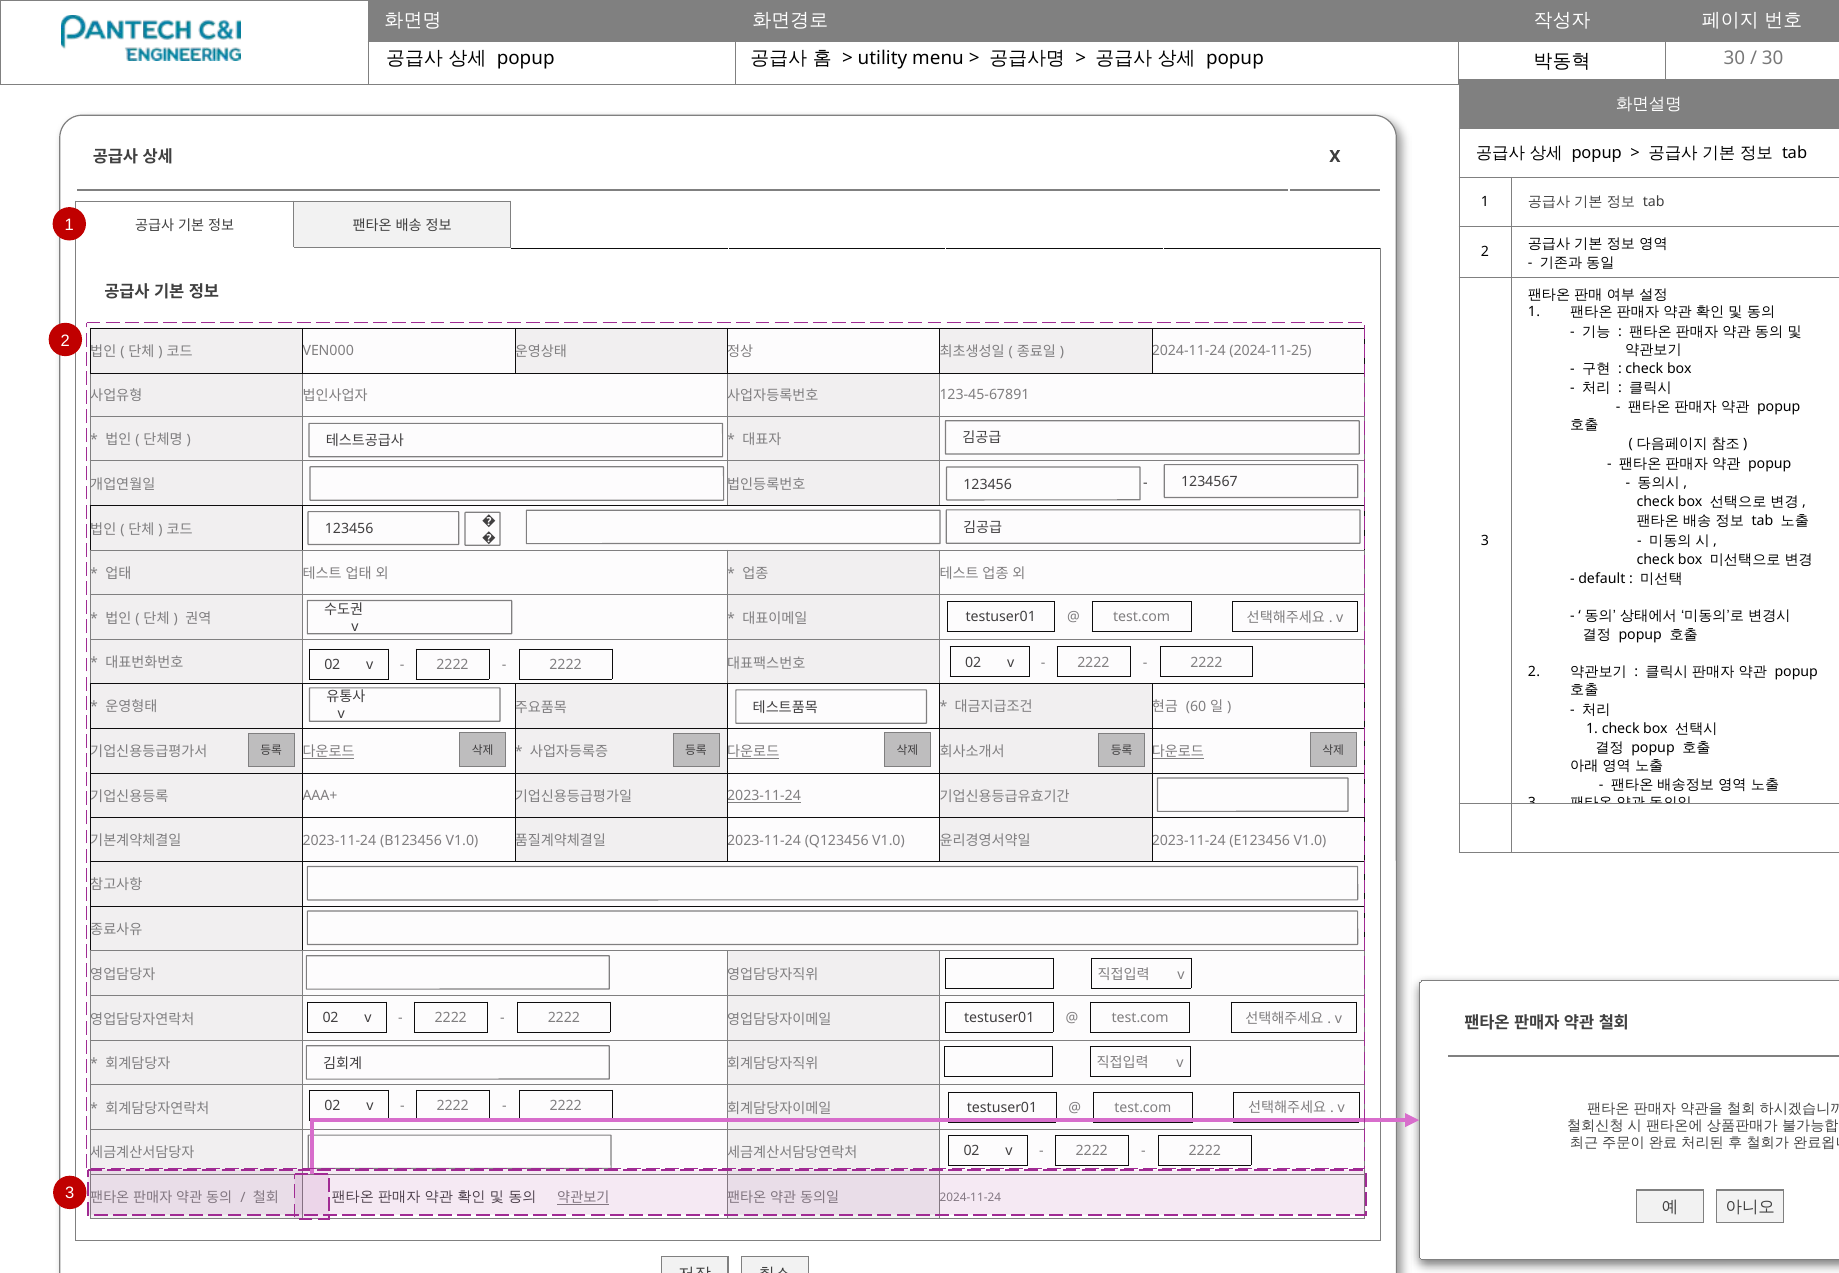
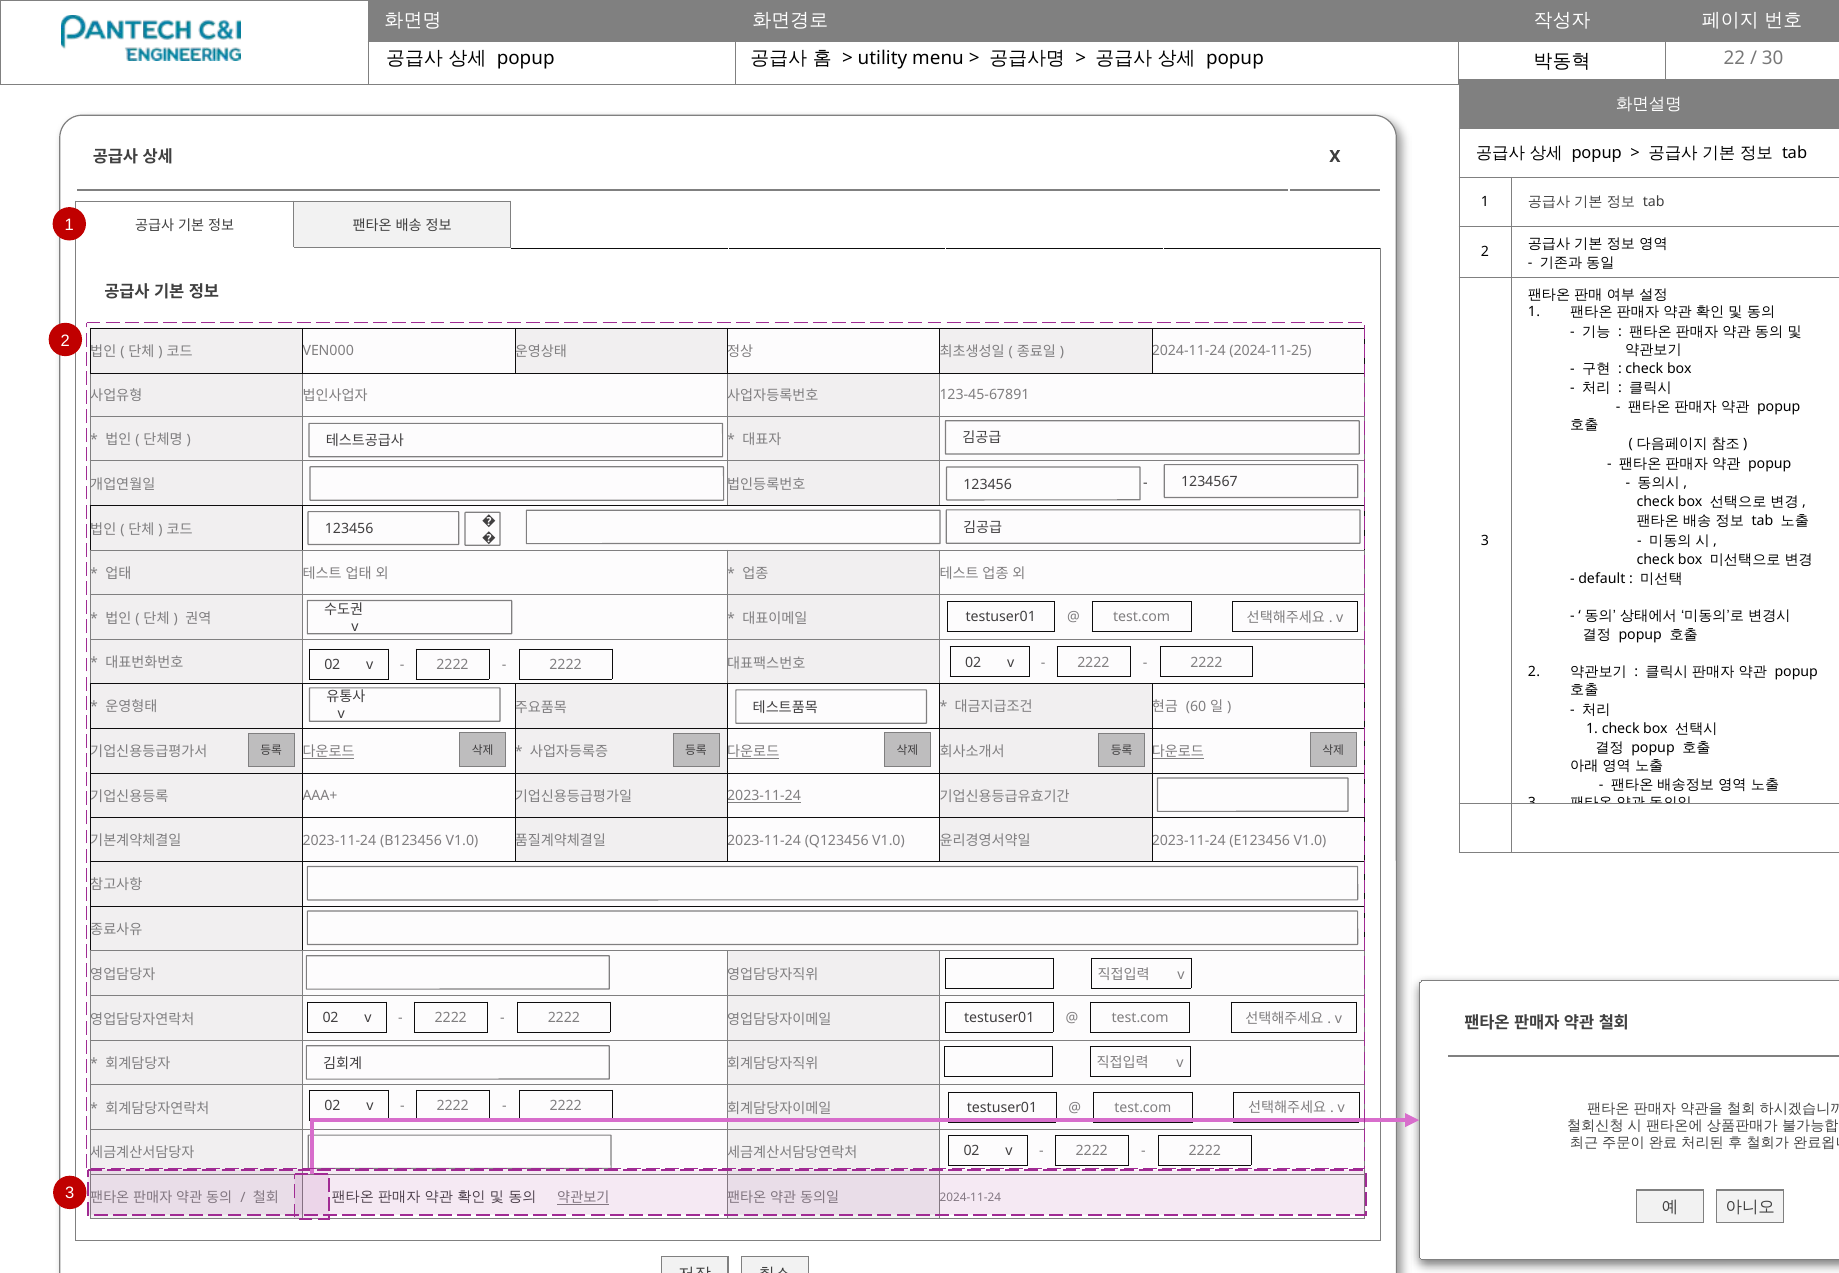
30 at (1734, 58): 30 -> 22
